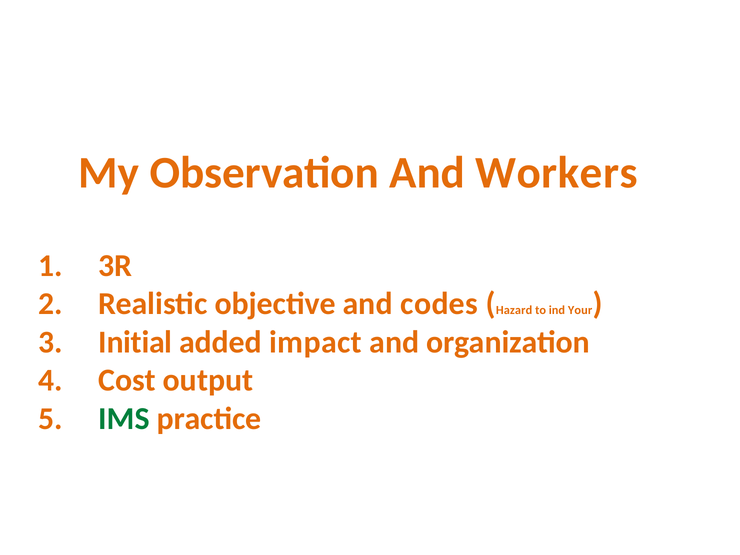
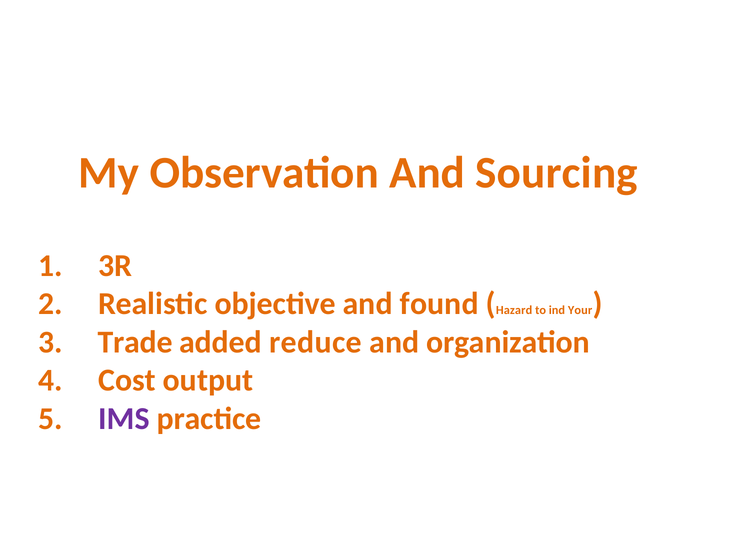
Workers: Workers -> Sourcing
codes: codes -> found
Initial: Initial -> Trade
impact: impact -> reduce
IMS colour: green -> purple
